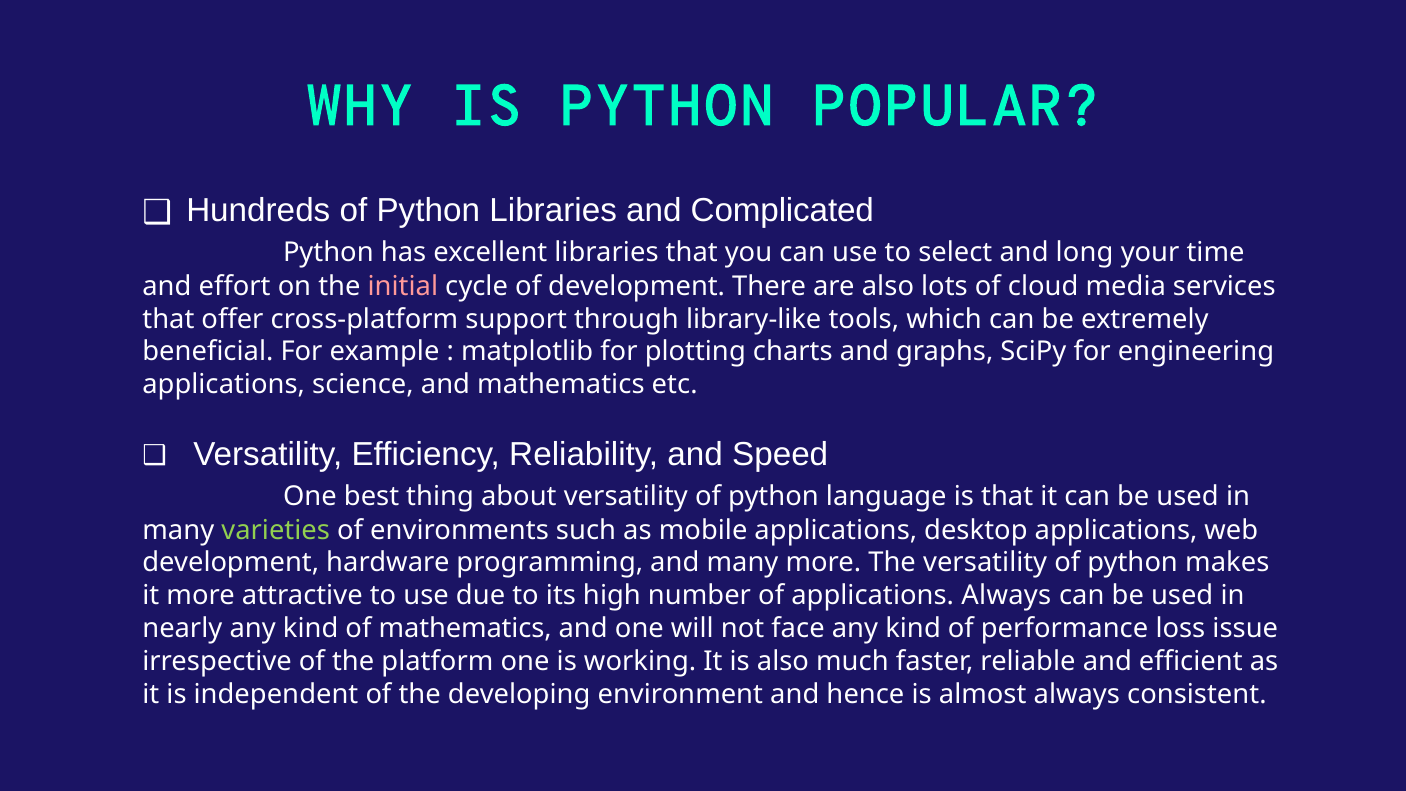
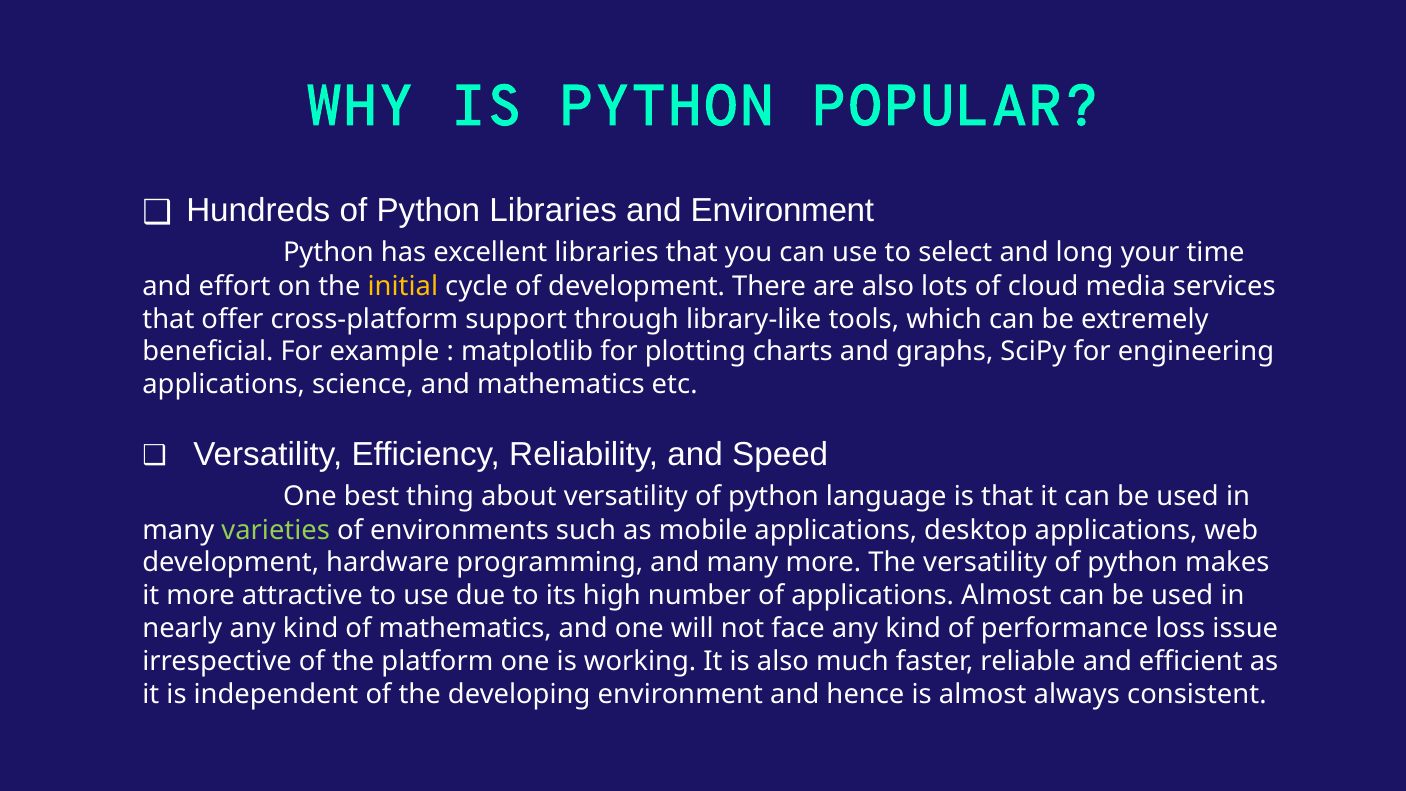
and Complicated: Complicated -> Environment
initial colour: pink -> yellow
applications Always: Always -> Almost
